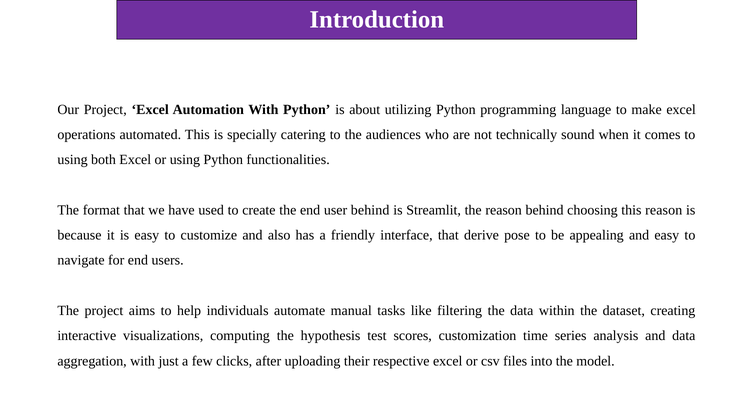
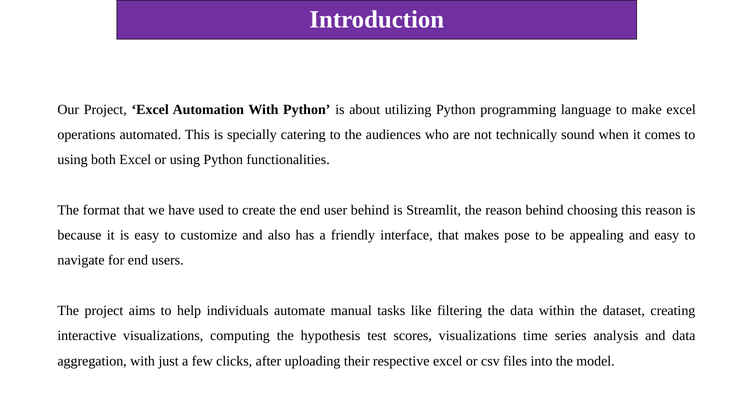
derive: derive -> makes
scores customization: customization -> visualizations
